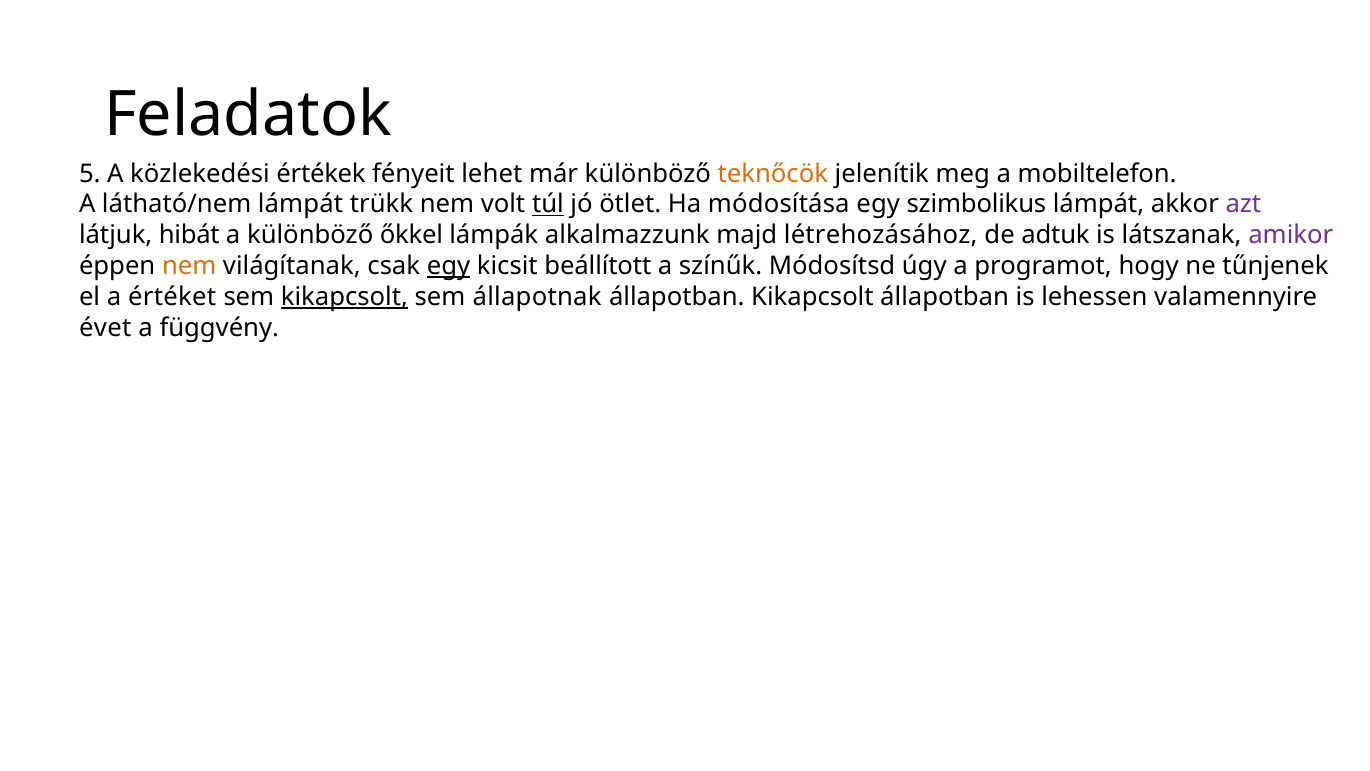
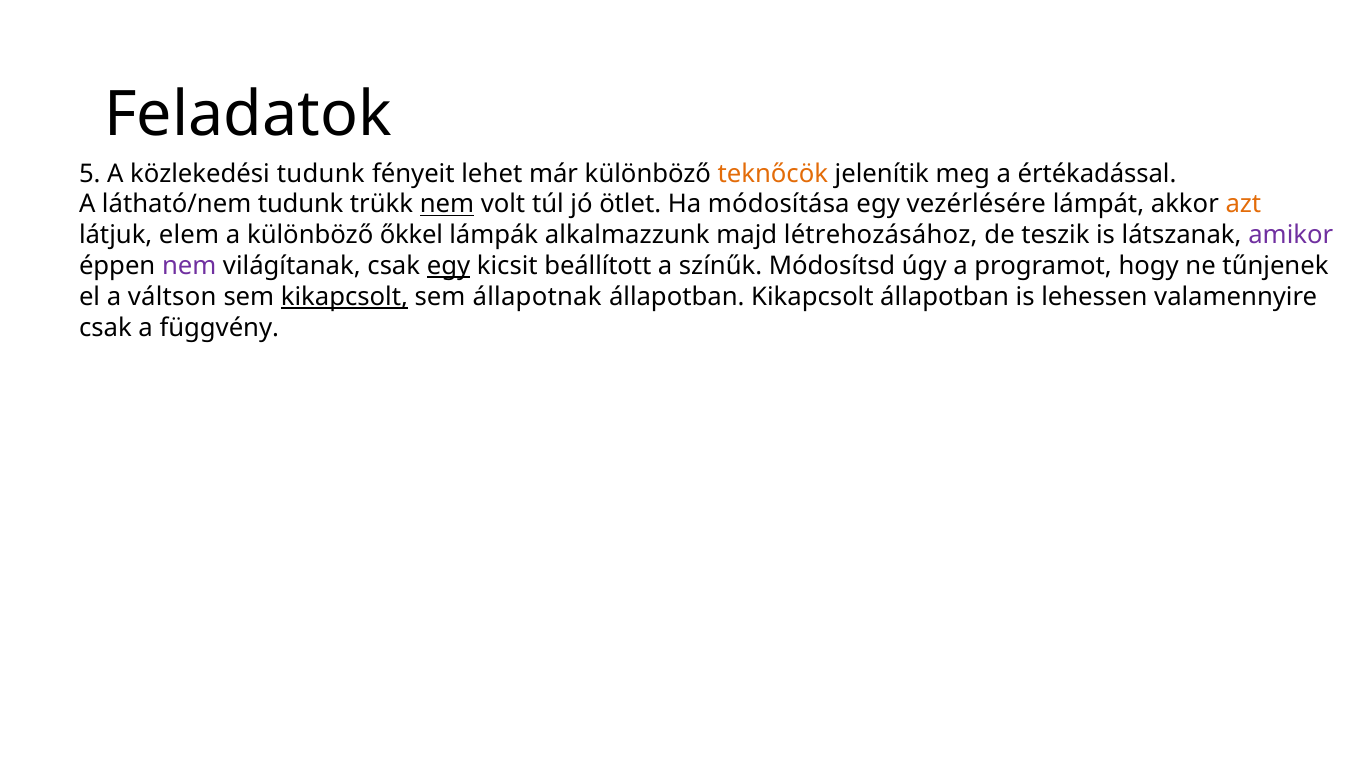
közlekedési értékek: értékek -> tudunk
mobiltelefon: mobiltelefon -> értékadással
látható/nem lámpát: lámpát -> tudunk
nem at (447, 204) underline: none -> present
túl underline: present -> none
szimbolikus: szimbolikus -> vezérlésére
azt colour: purple -> orange
hibát: hibát -> elem
adtuk: adtuk -> teszik
nem at (189, 266) colour: orange -> purple
értéket: értéket -> váltson
évet at (105, 328): évet -> csak
